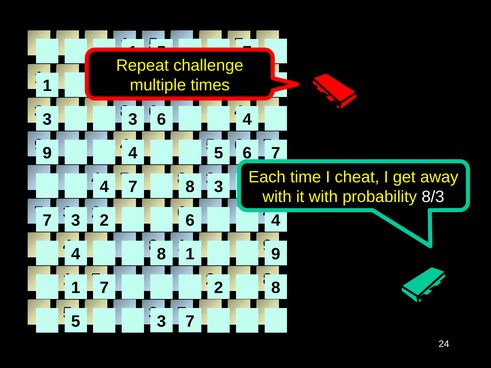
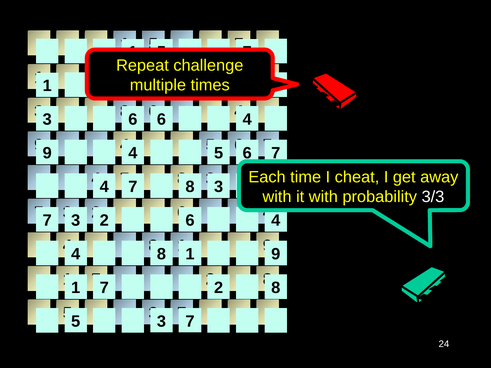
3 3: 3 -> 6
8/3: 8/3 -> 3/3
